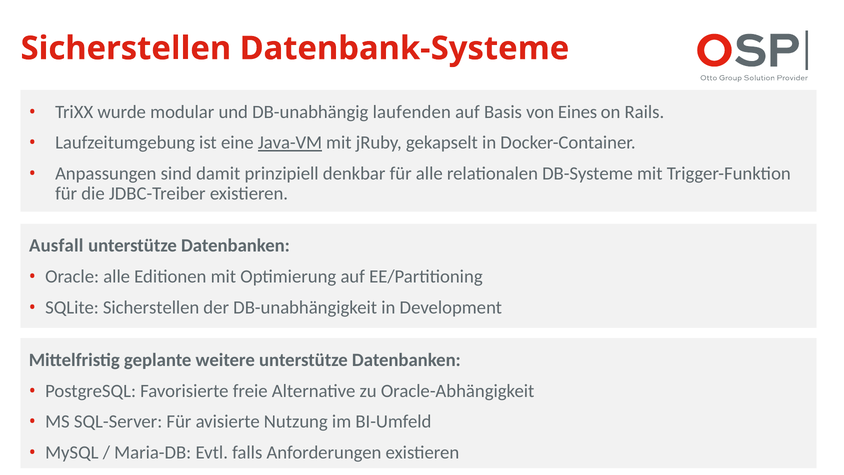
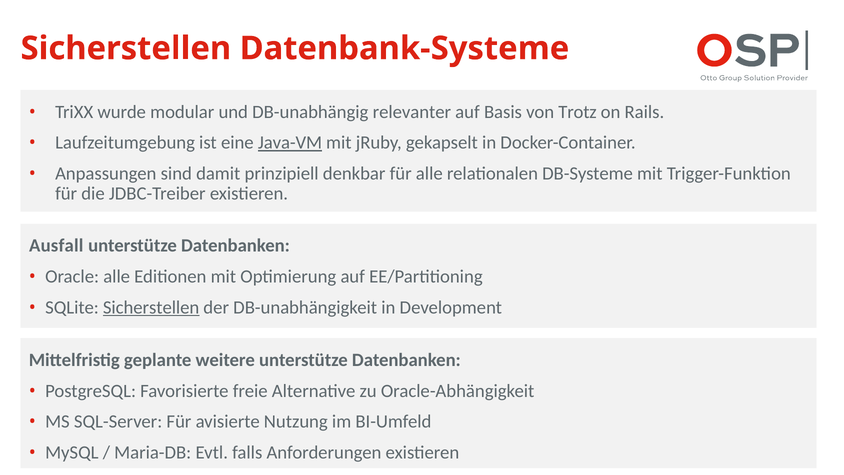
laufenden: laufenden -> relevanter
Eines: Eines -> Trotz
Sicherstellen at (151, 307) underline: none -> present
